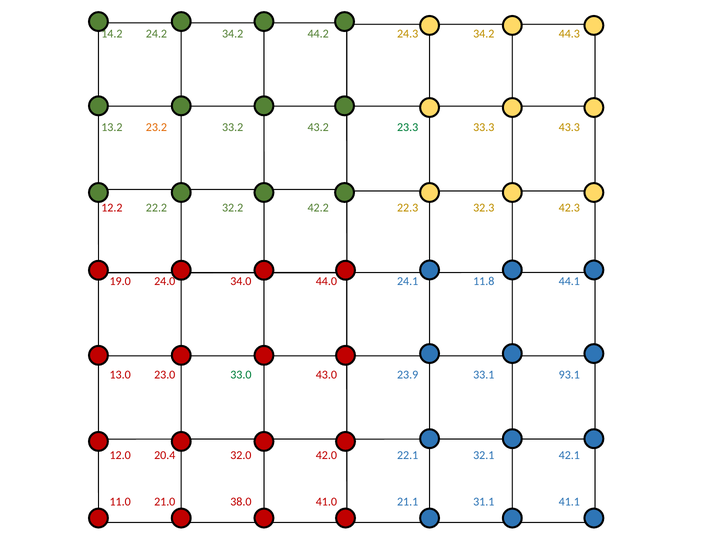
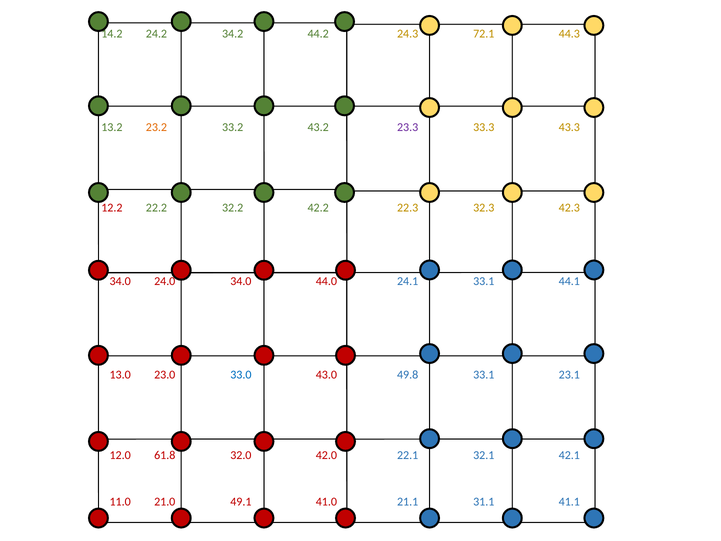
24.3 34.2: 34.2 -> 72.1
23.3 colour: green -> purple
19.0 at (120, 281): 19.0 -> 34.0
24.1 11.8: 11.8 -> 33.1
33.0 colour: green -> blue
23.9: 23.9 -> 49.8
93.1: 93.1 -> 23.1
20.4: 20.4 -> 61.8
38.0: 38.0 -> 49.1
